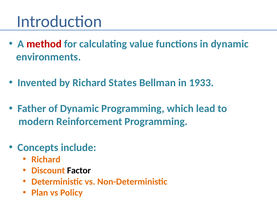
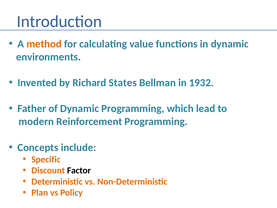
method colour: red -> orange
1933: 1933 -> 1932
Richard at (46, 159): Richard -> Specific
